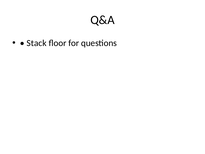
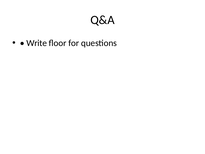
Stack: Stack -> Write
